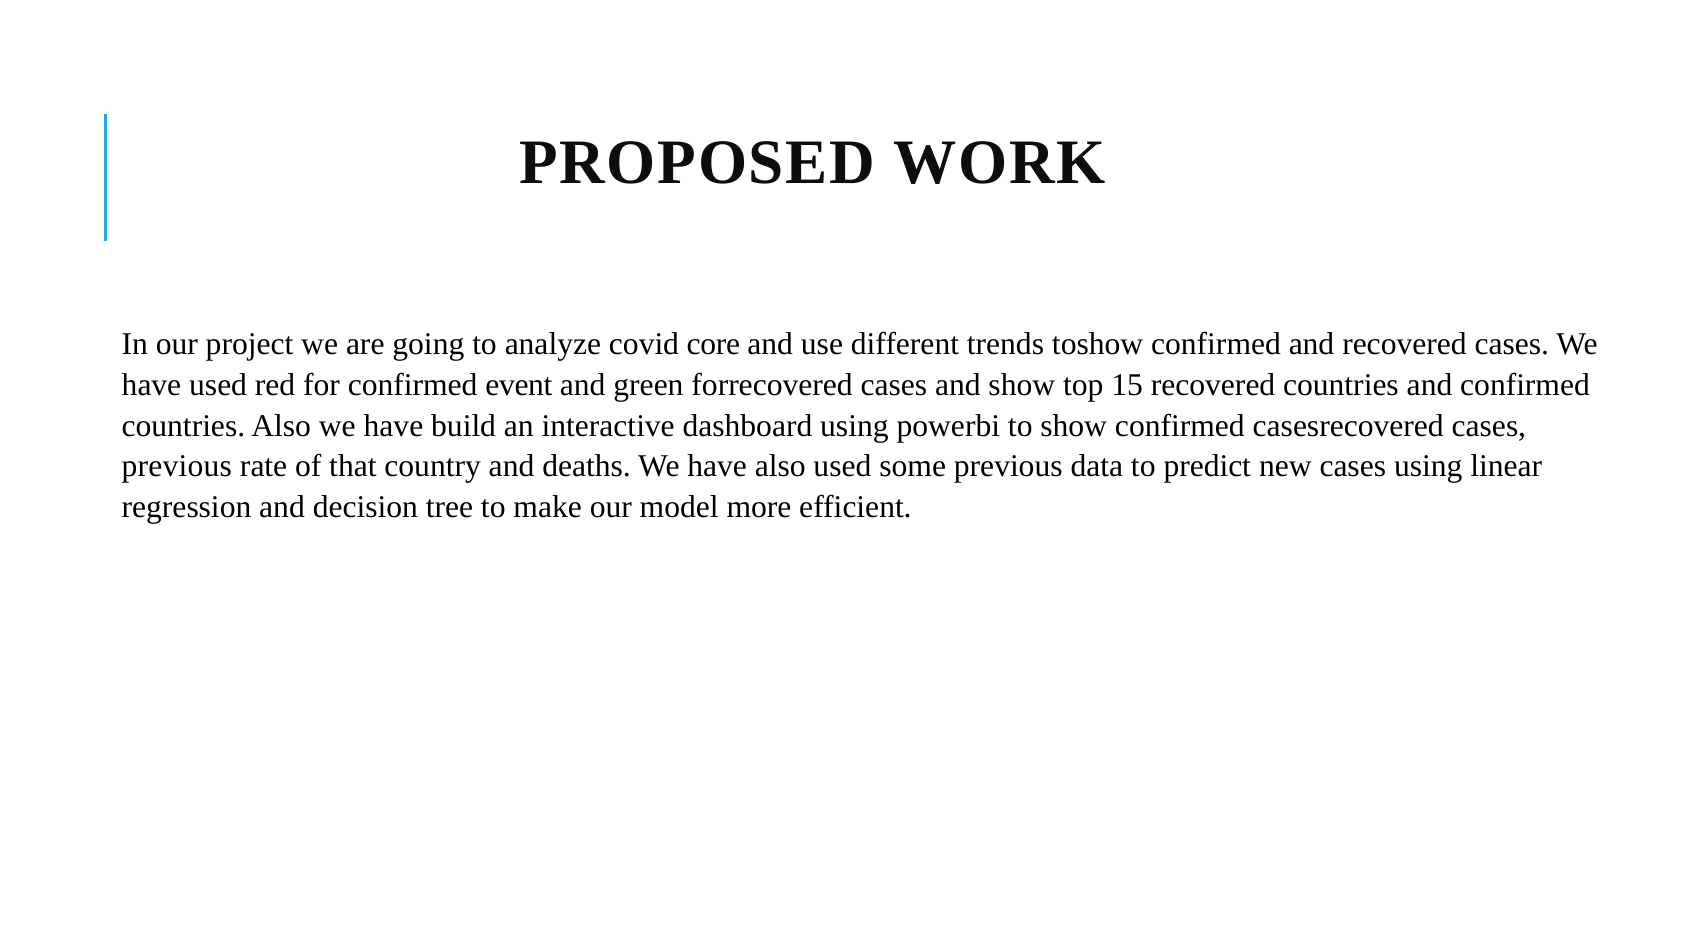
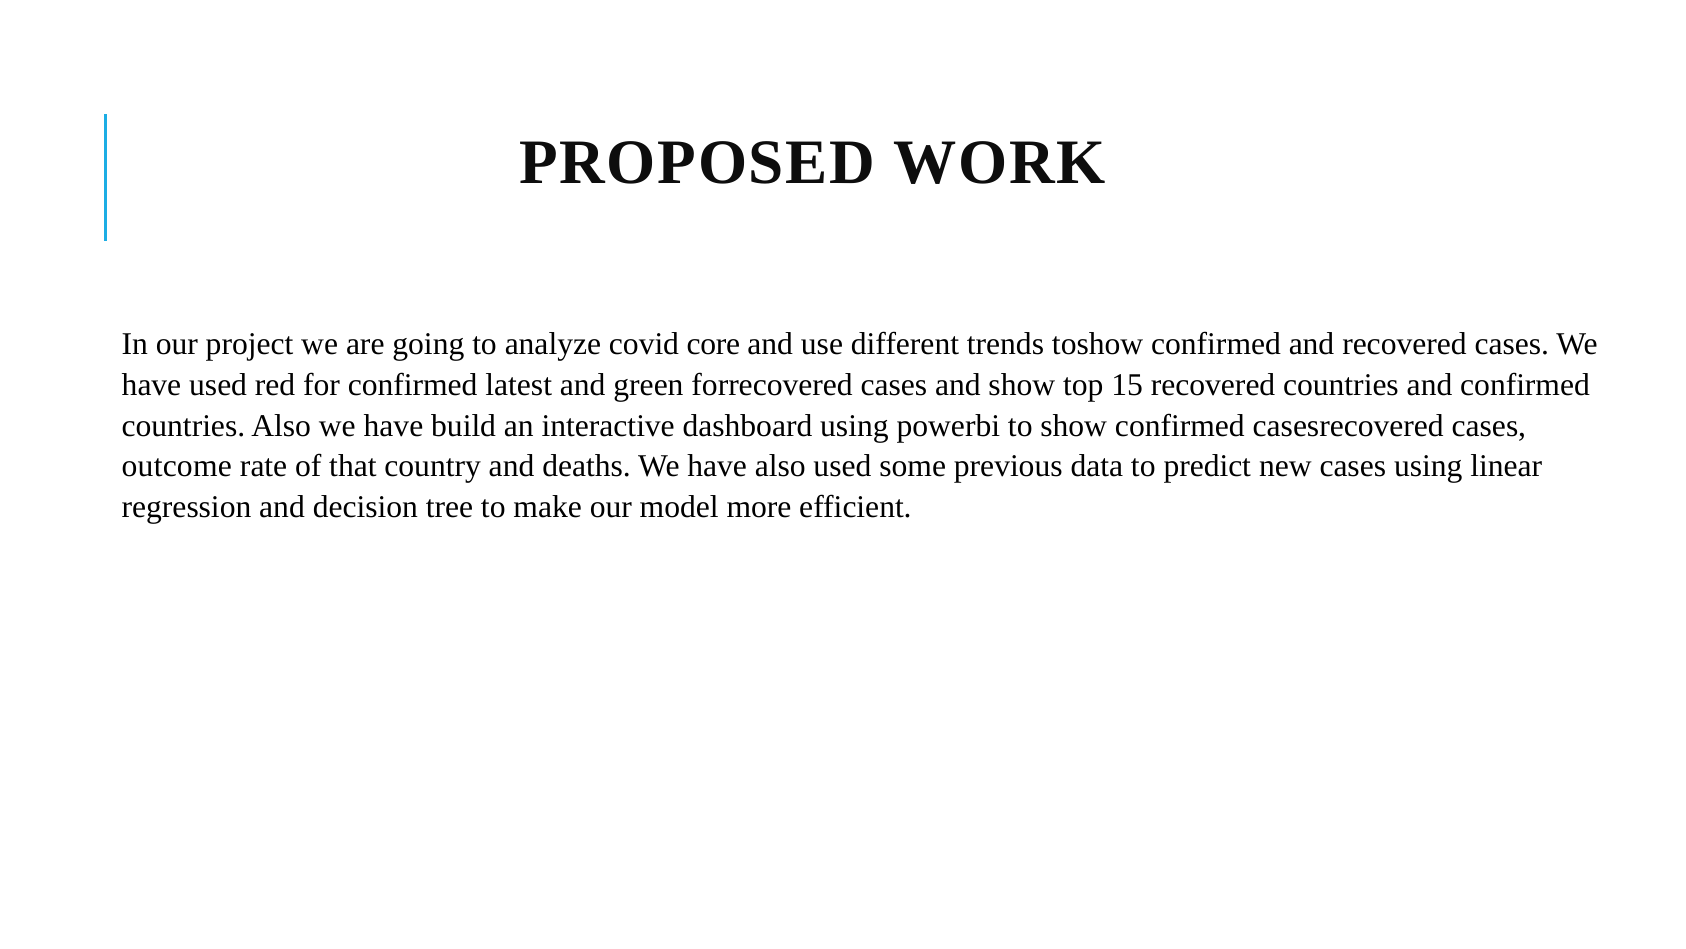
event: event -> latest
previous at (177, 466): previous -> outcome
